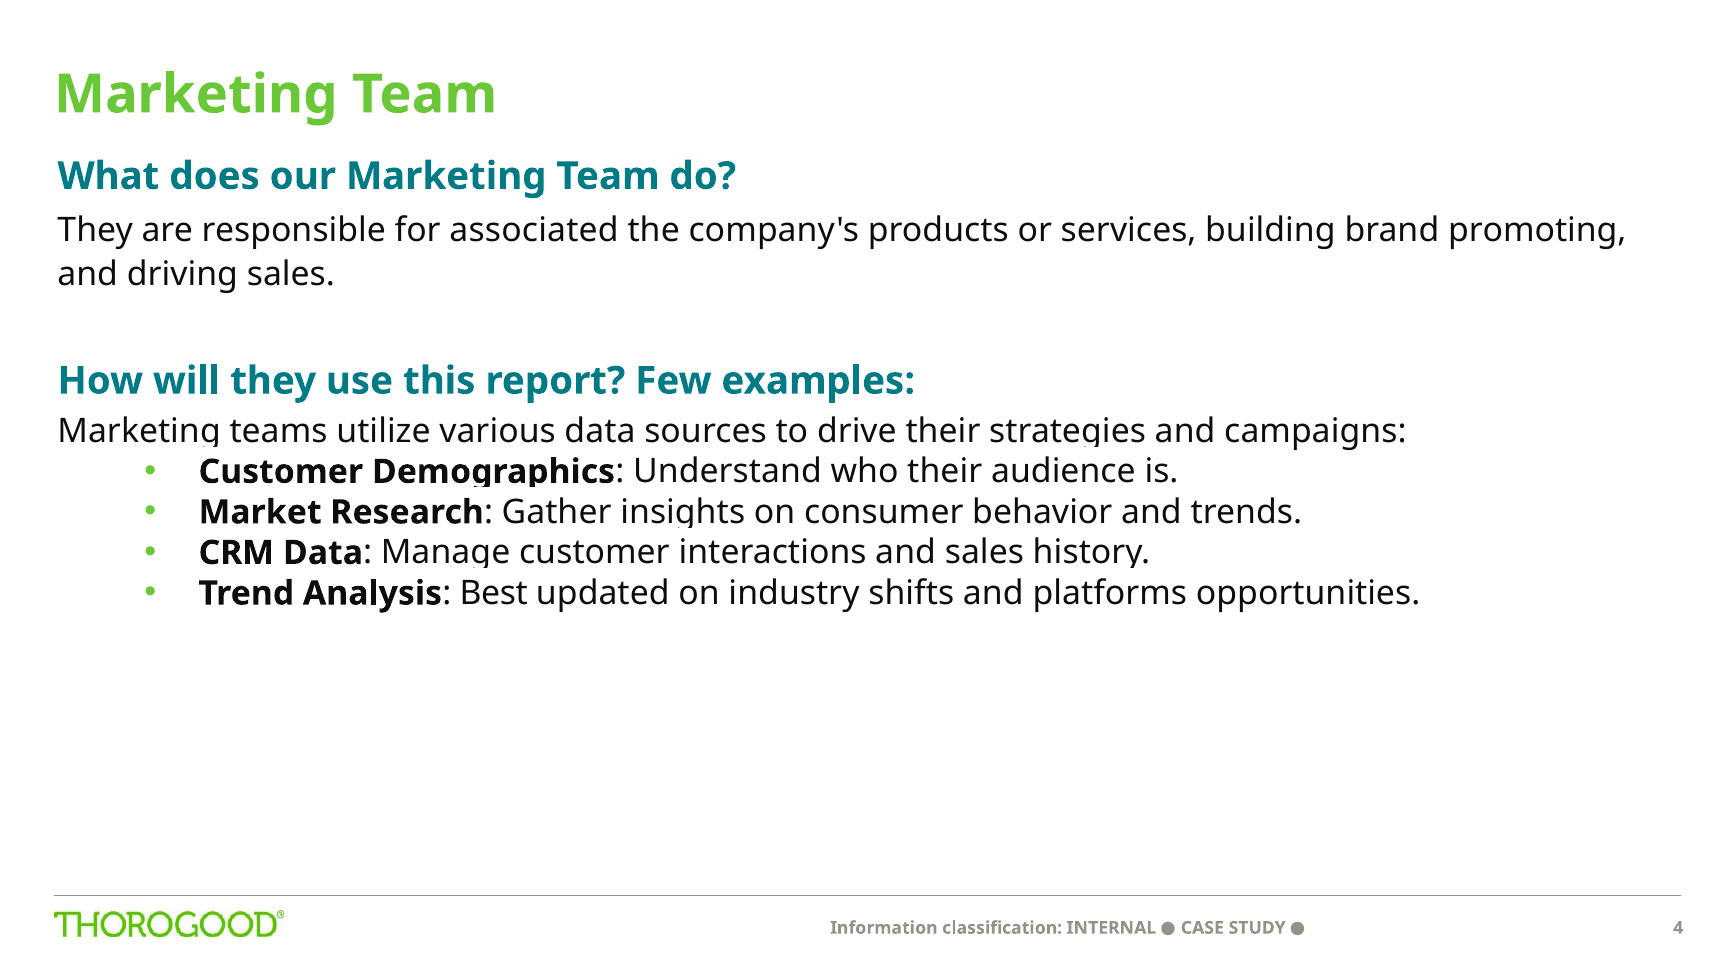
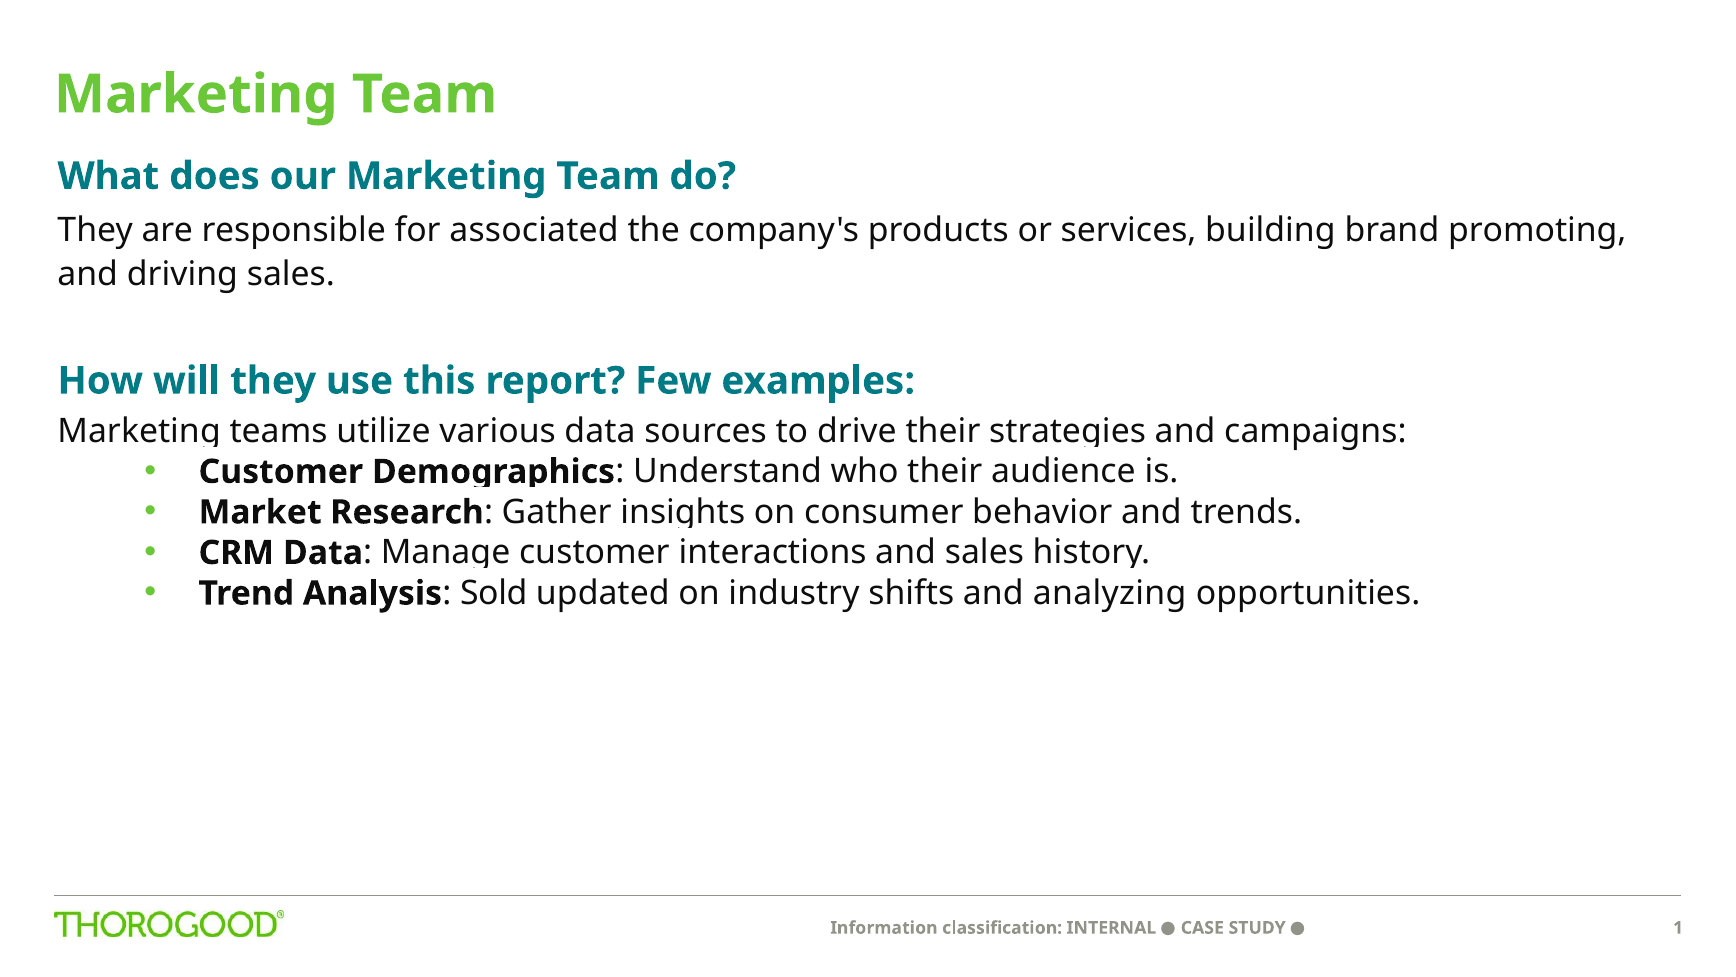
Best: Best -> Sold
platforms: platforms -> analyzing
4: 4 -> 1
